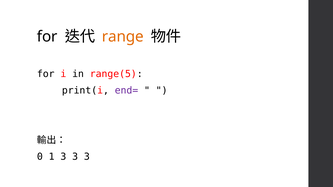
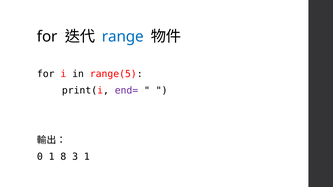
range colour: orange -> blue
1 3: 3 -> 8
3 at (87, 157): 3 -> 1
